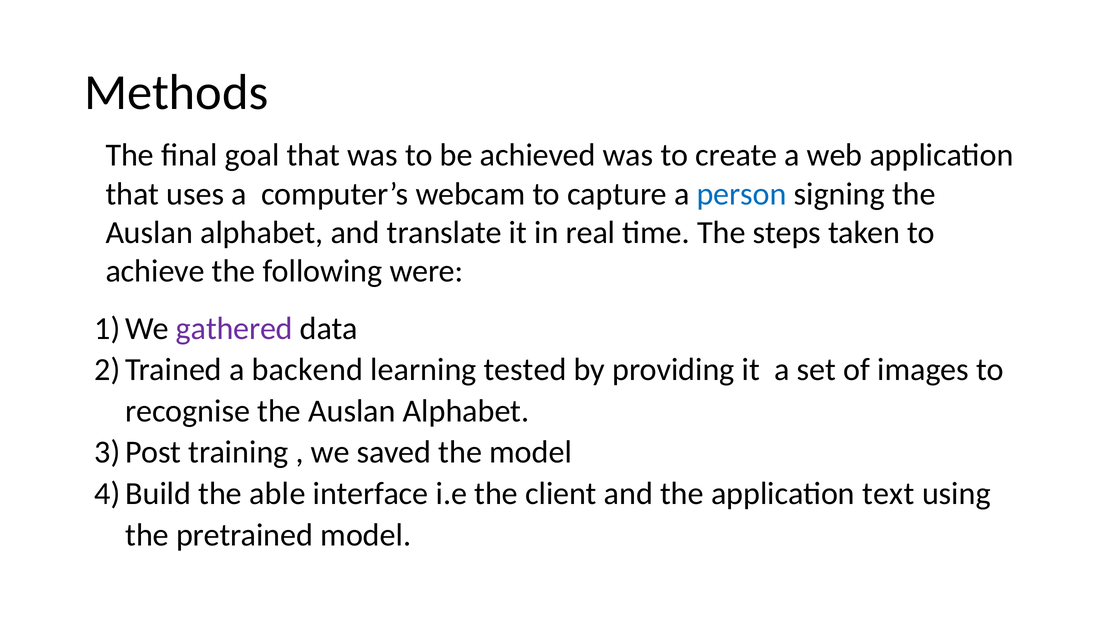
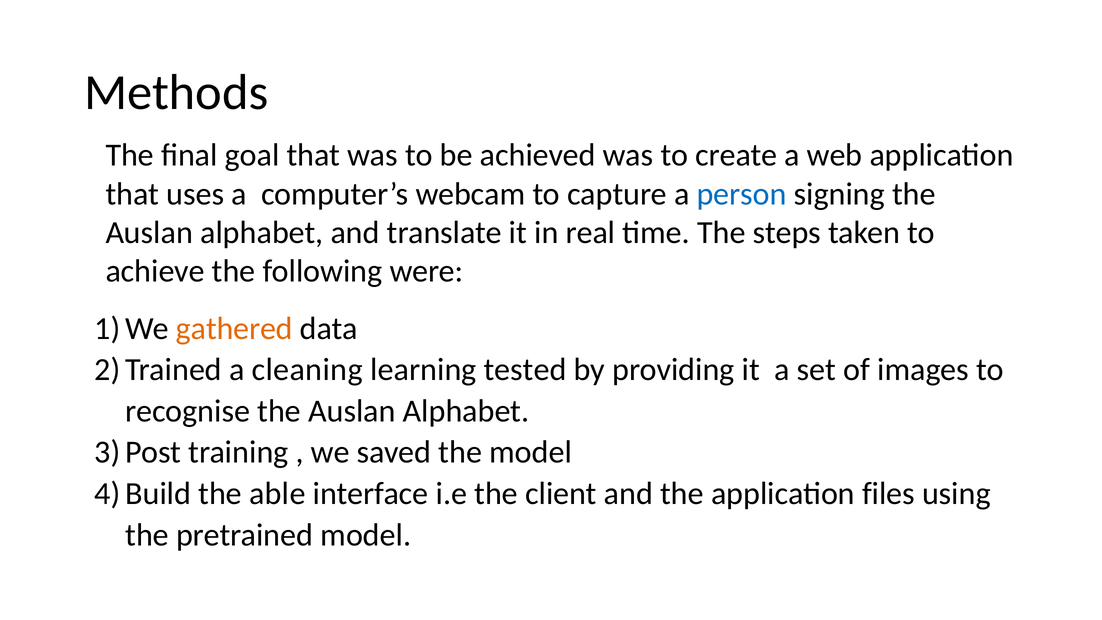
gathered colour: purple -> orange
backend: backend -> cleaning
text: text -> files
